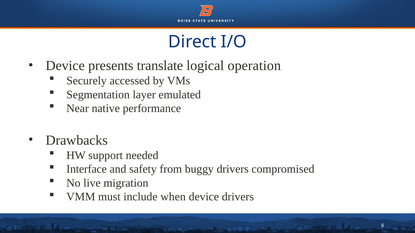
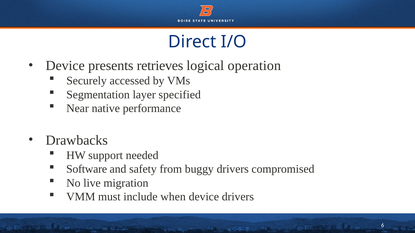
translate: translate -> retrieves
emulated: emulated -> specified
Interface: Interface -> Software
